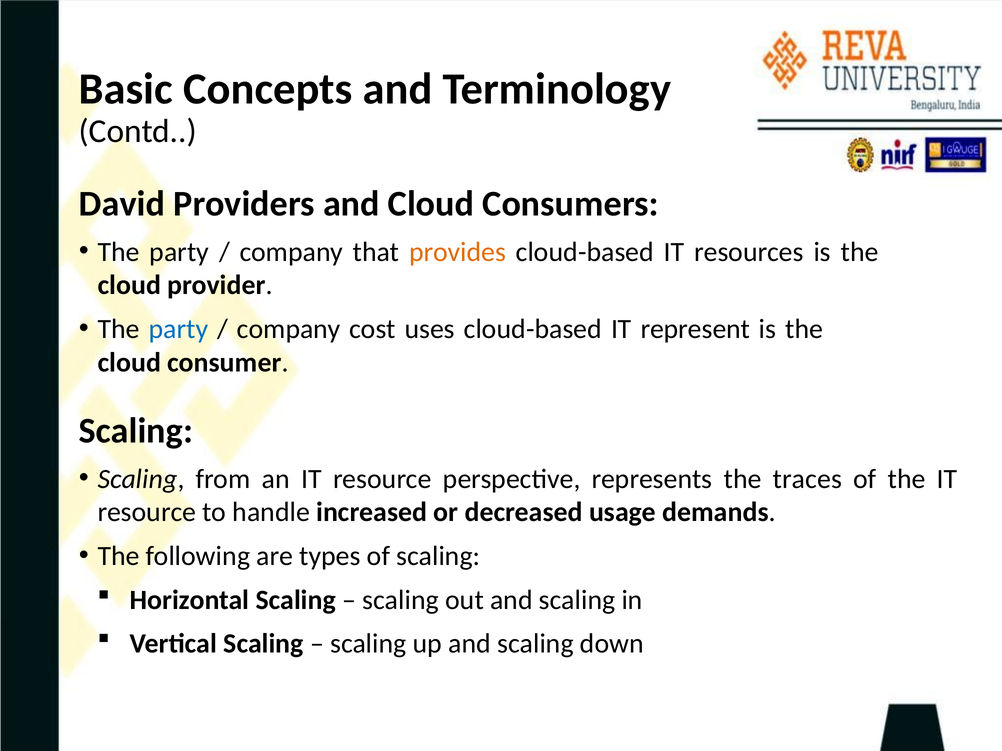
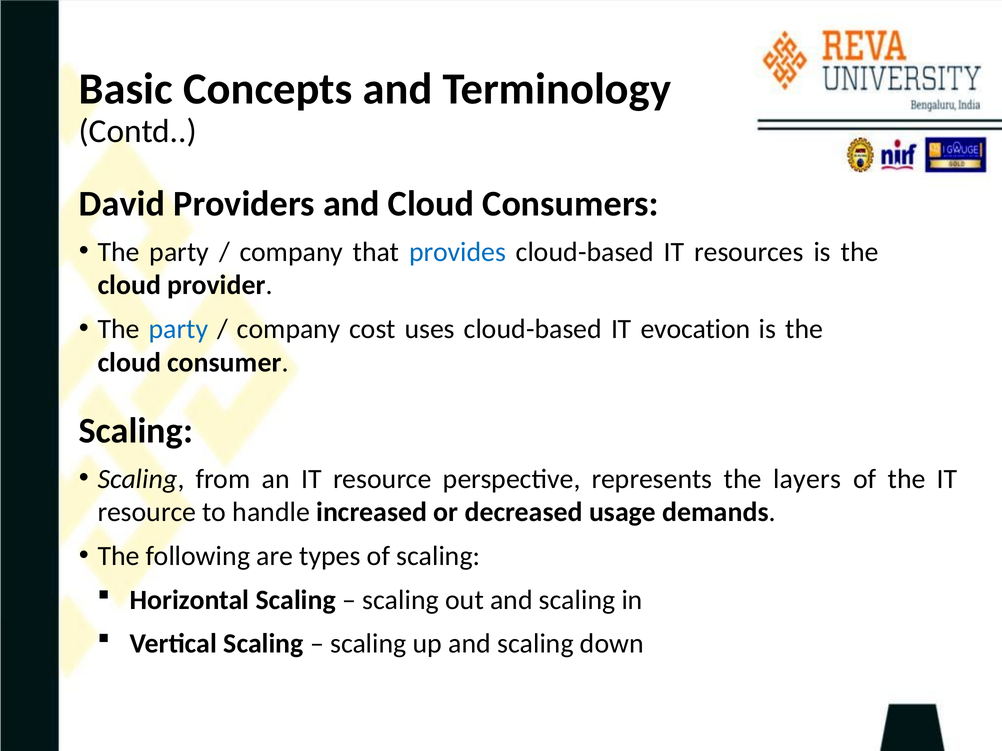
provides colour: orange -> blue
represent: represent -> evocation
traces: traces -> layers
